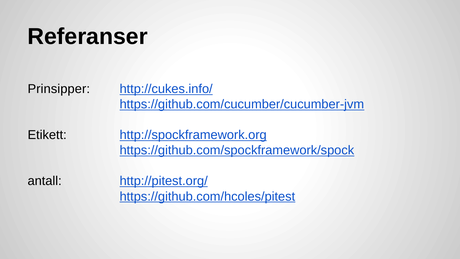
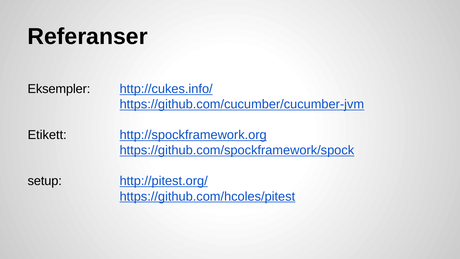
Prinsipper: Prinsipper -> Eksempler
antall: antall -> setup
